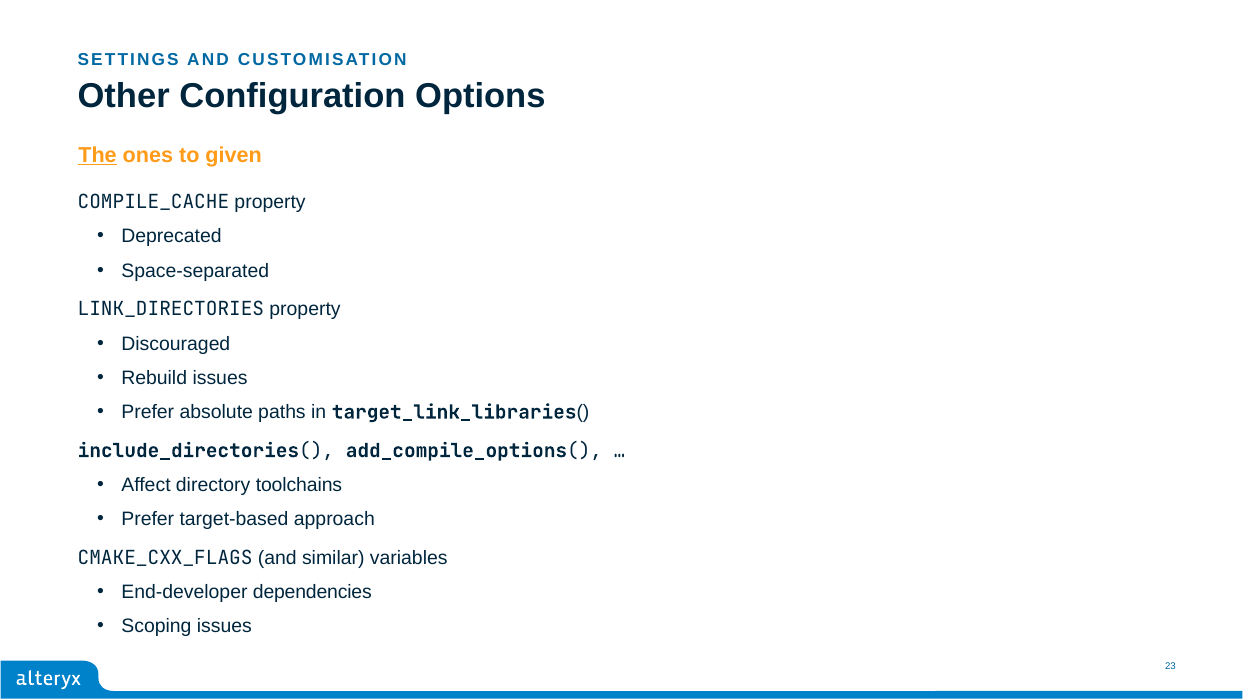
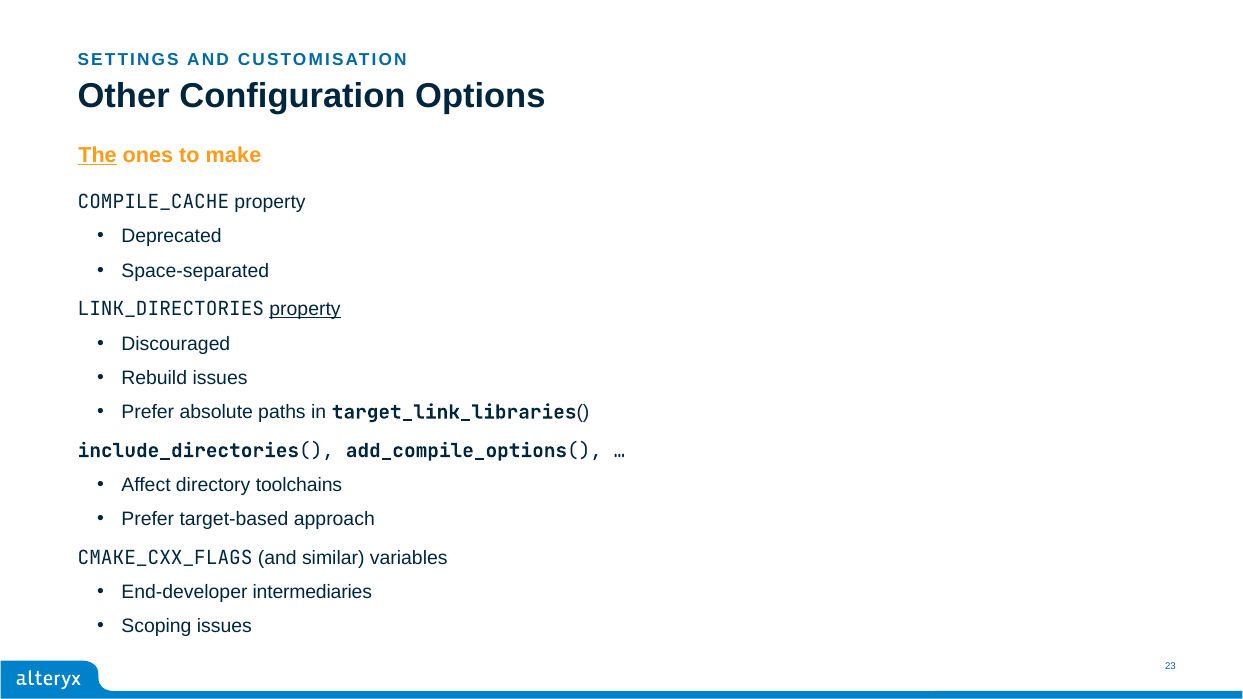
given: given -> make
property at (305, 309) underline: none -> present
dependencies: dependencies -> intermediaries
